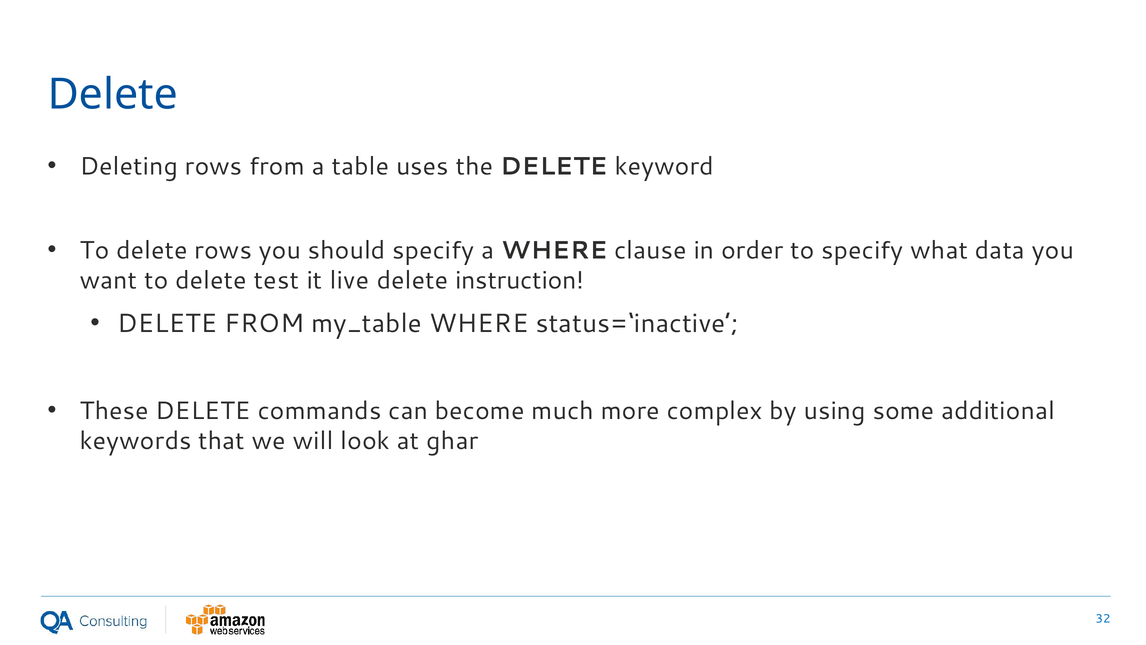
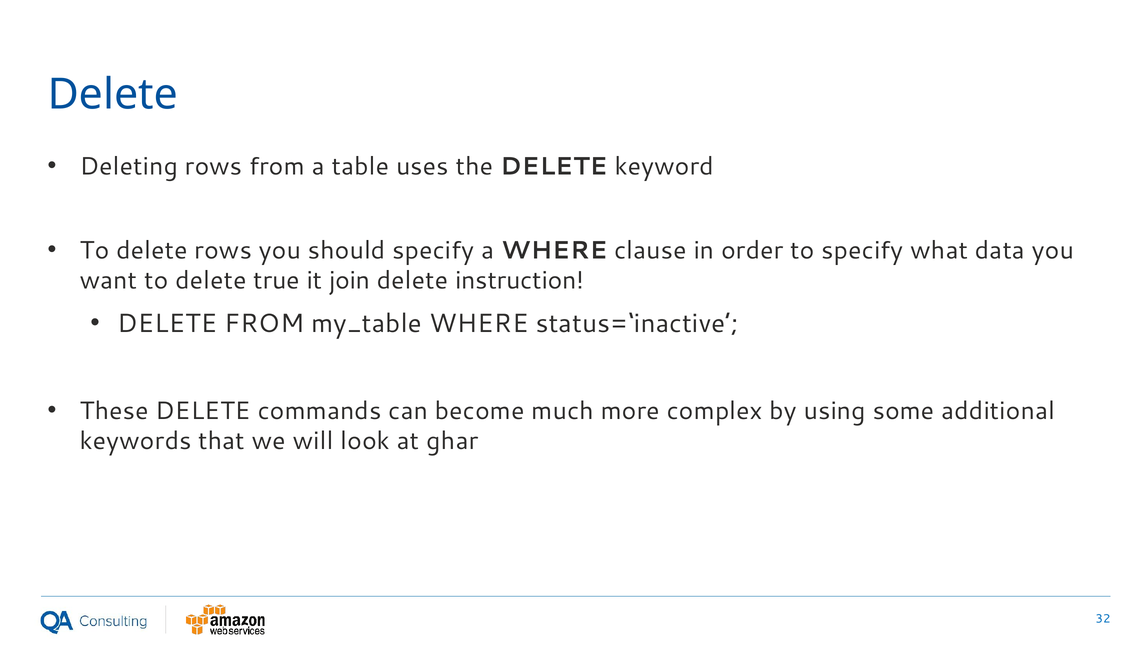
test: test -> true
live: live -> join
